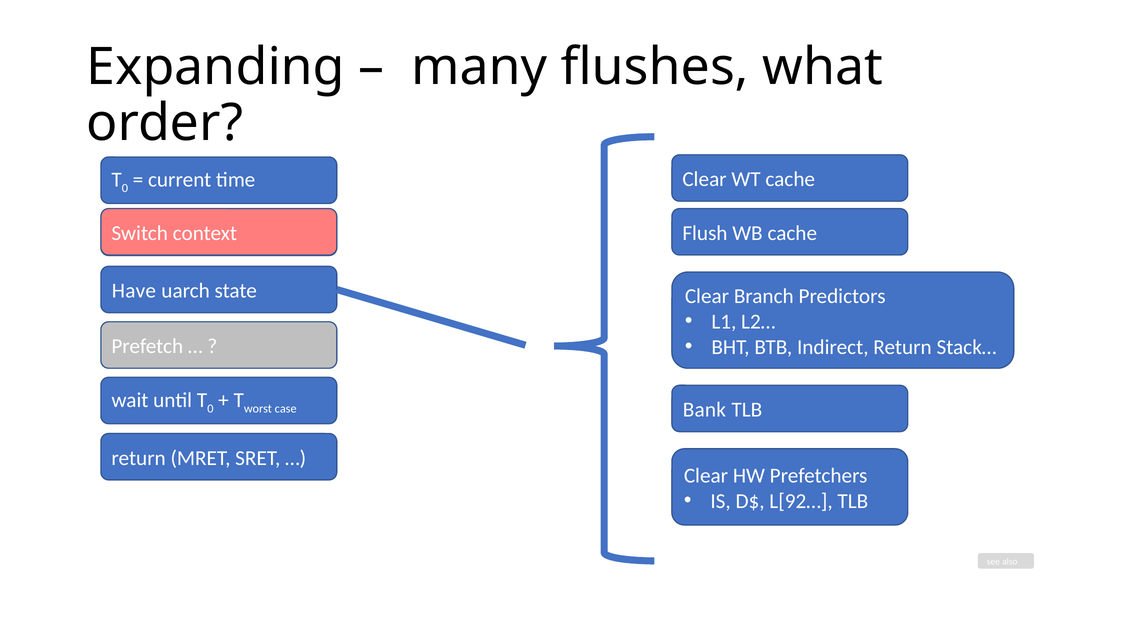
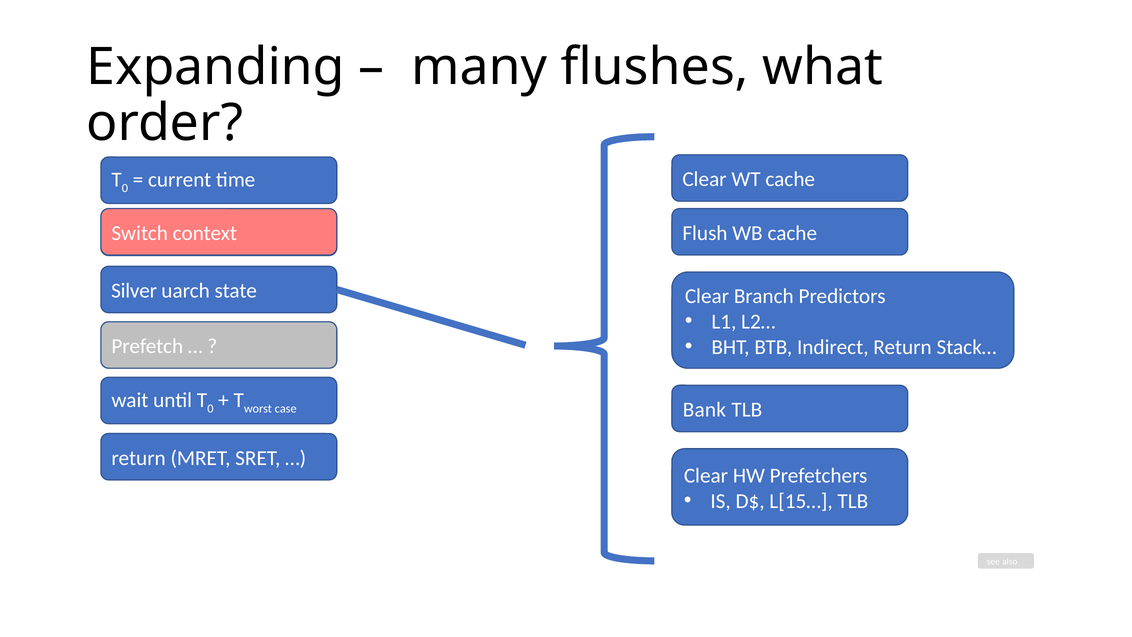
Have: Have -> Silver
L[92…: L[92… -> L[15…
